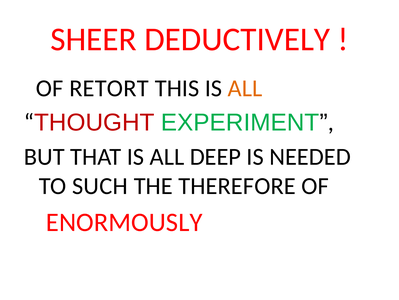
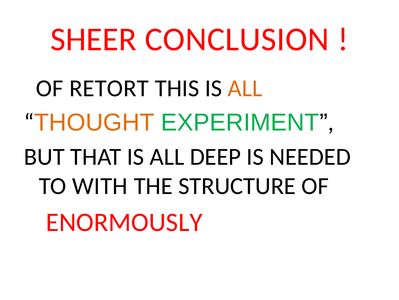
DEDUCTIVELY: DEDUCTIVELY -> CONCLUSION
THOUGHT colour: red -> orange
SUCH: SUCH -> WITH
THEREFORE: THEREFORE -> STRUCTURE
